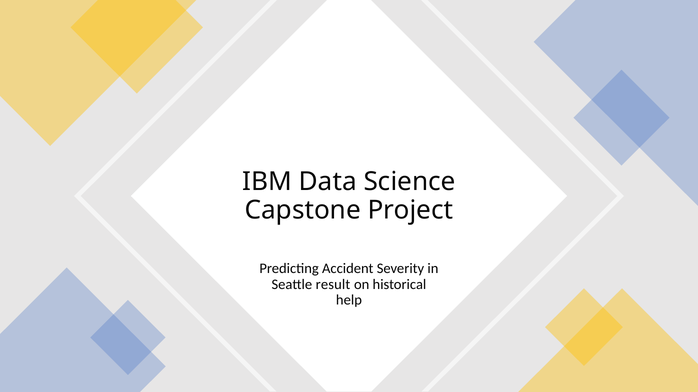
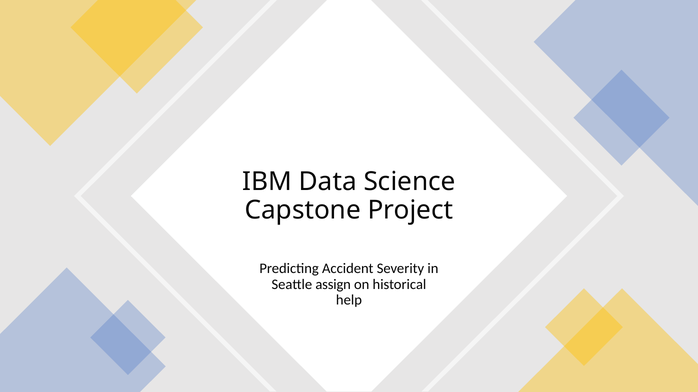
result: result -> assign
